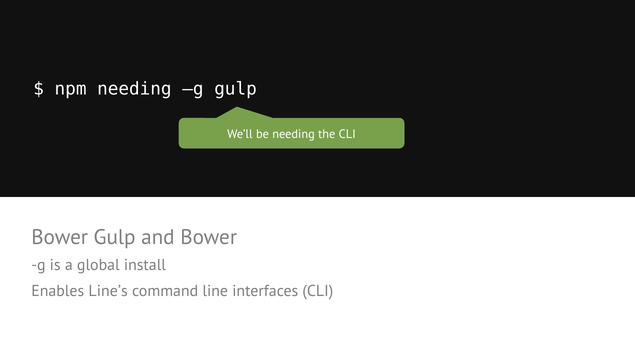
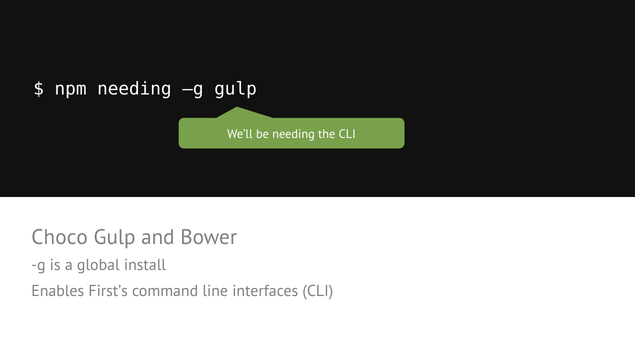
Bower at (60, 237): Bower -> Choco
Line’s: Line’s -> First’s
